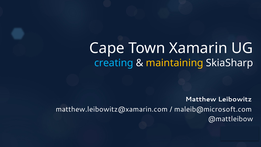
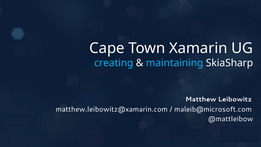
maintaining colour: yellow -> light blue
